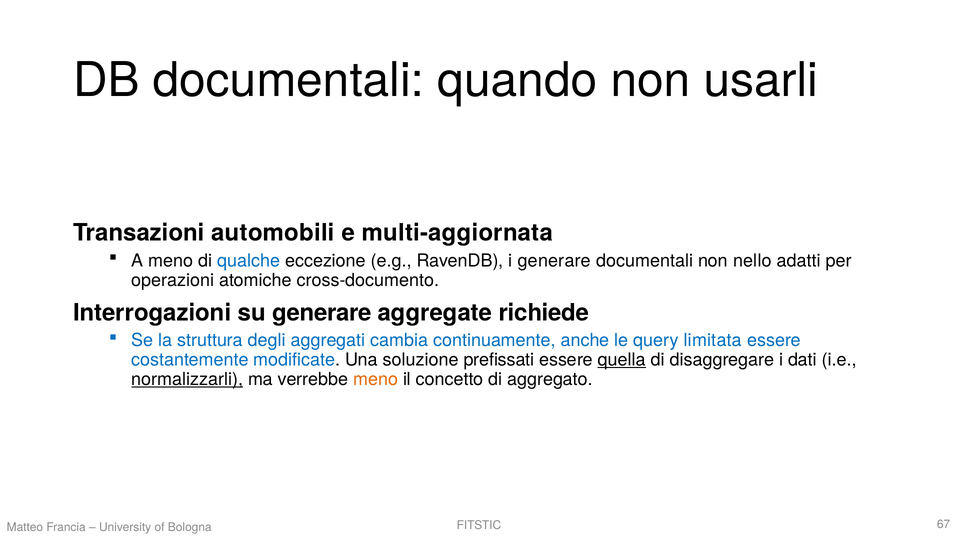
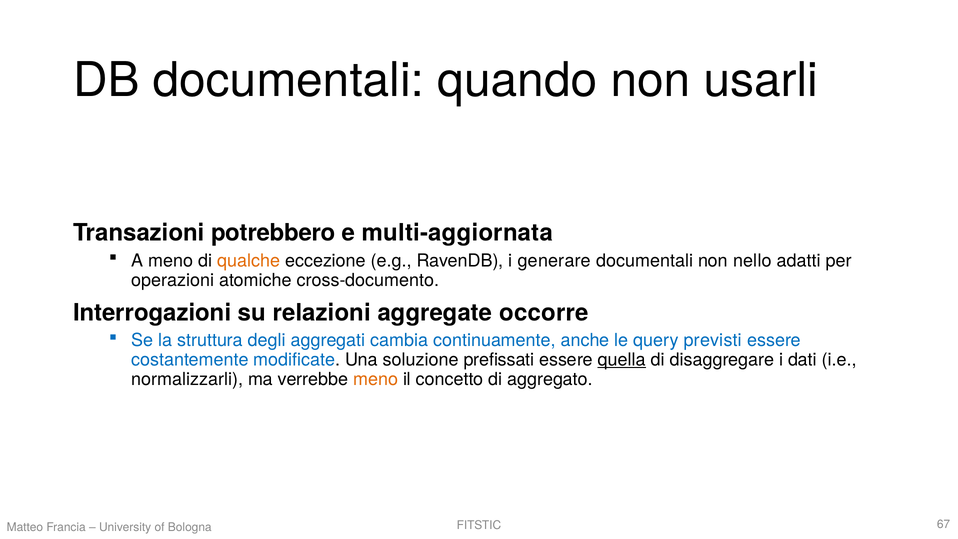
automobili: automobili -> potrebbero
qualche colour: blue -> orange
su generare: generare -> relazioni
richiede: richiede -> occorre
limitata: limitata -> previsti
normalizzarli underline: present -> none
